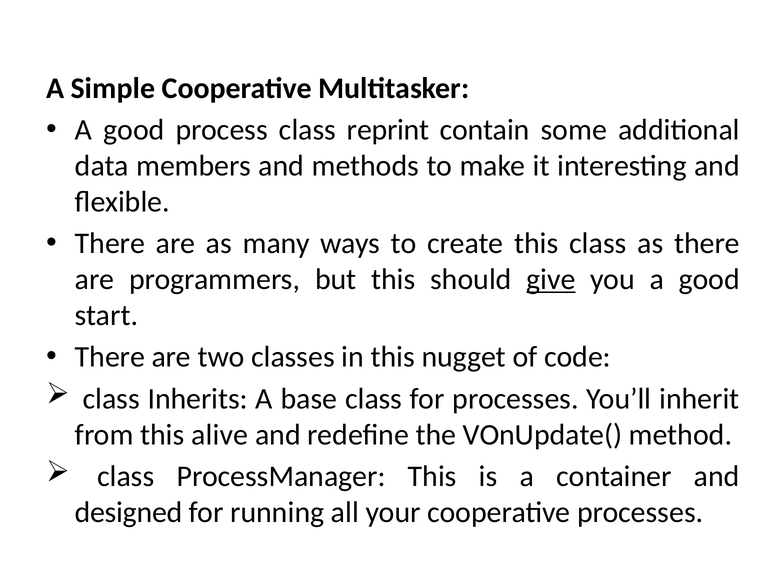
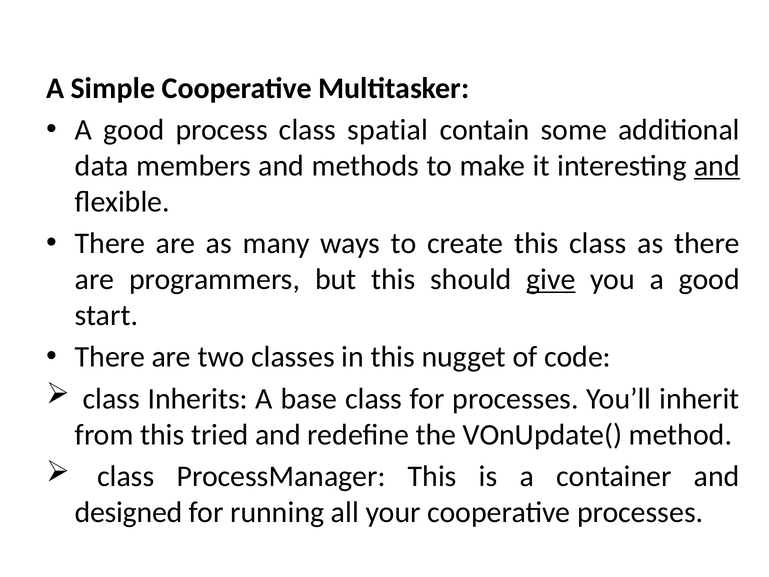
reprint: reprint -> spatial
and at (717, 166) underline: none -> present
alive: alive -> tried
